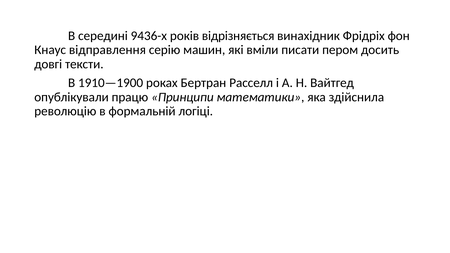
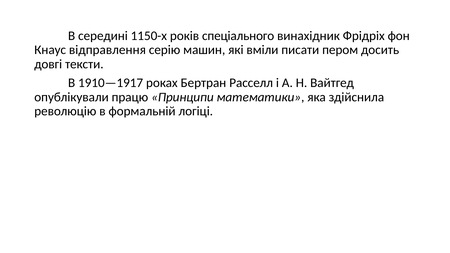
9436-х: 9436-х -> 1150-х
відрізняється: відрізняється -> спеціального
1910—1900: 1910—1900 -> 1910—1917
